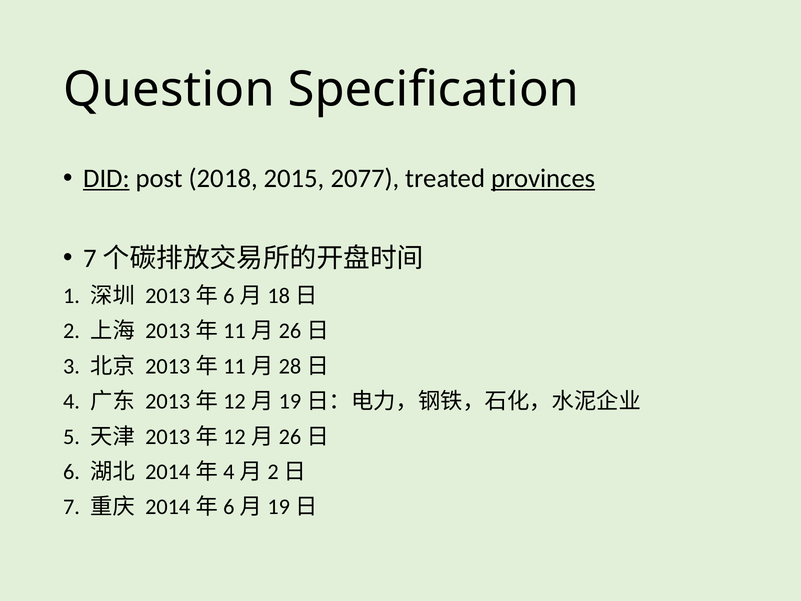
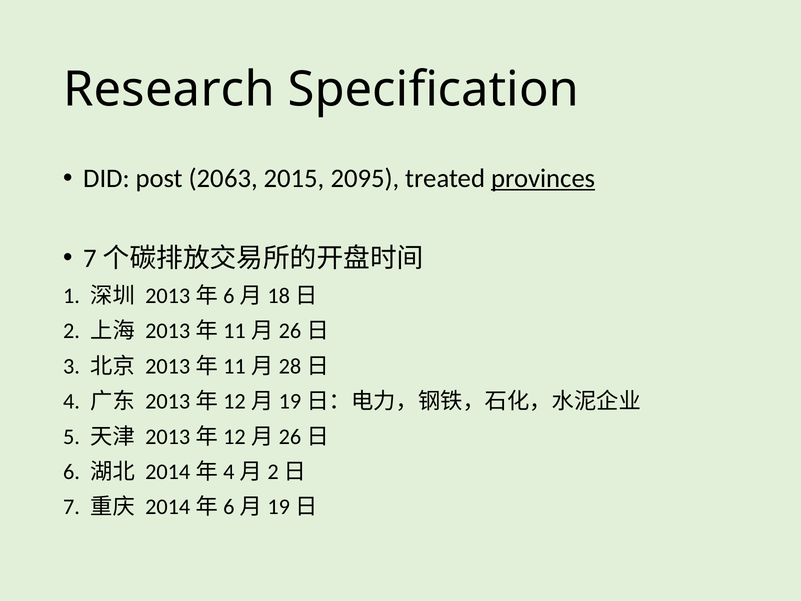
Question: Question -> Research
DID underline: present -> none
2018: 2018 -> 2063
2077: 2077 -> 2095
